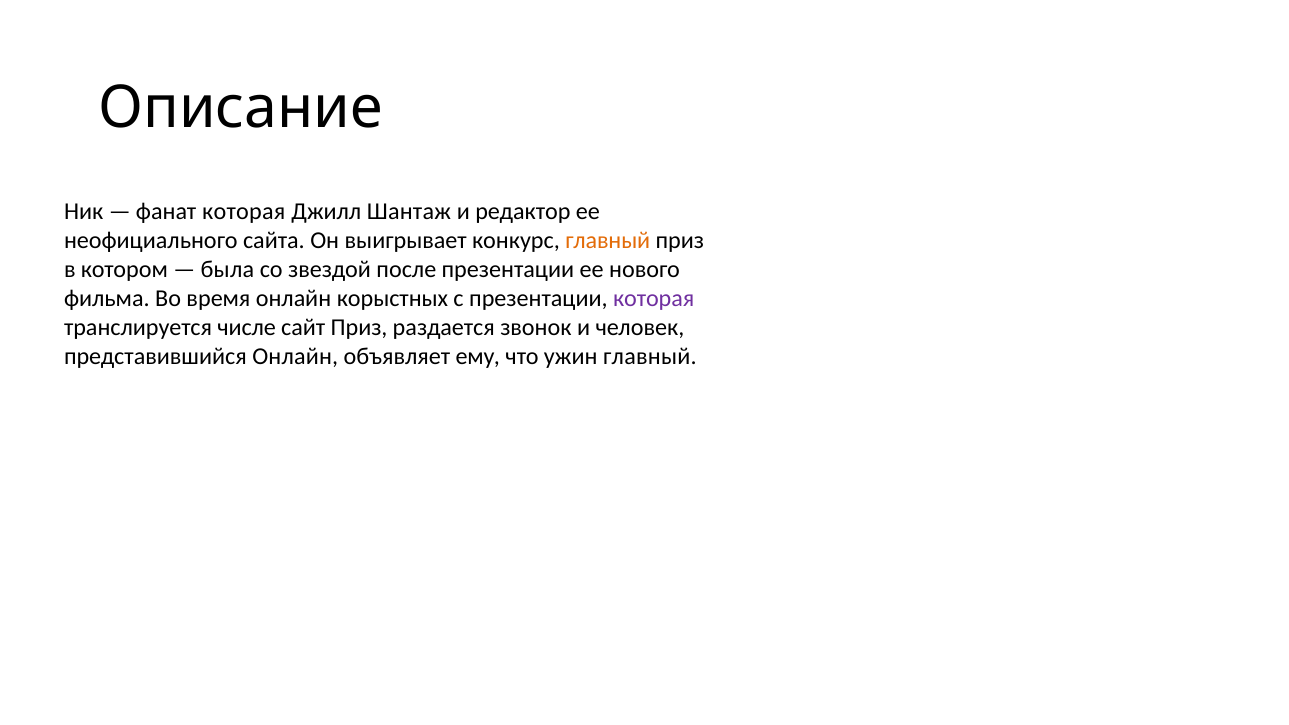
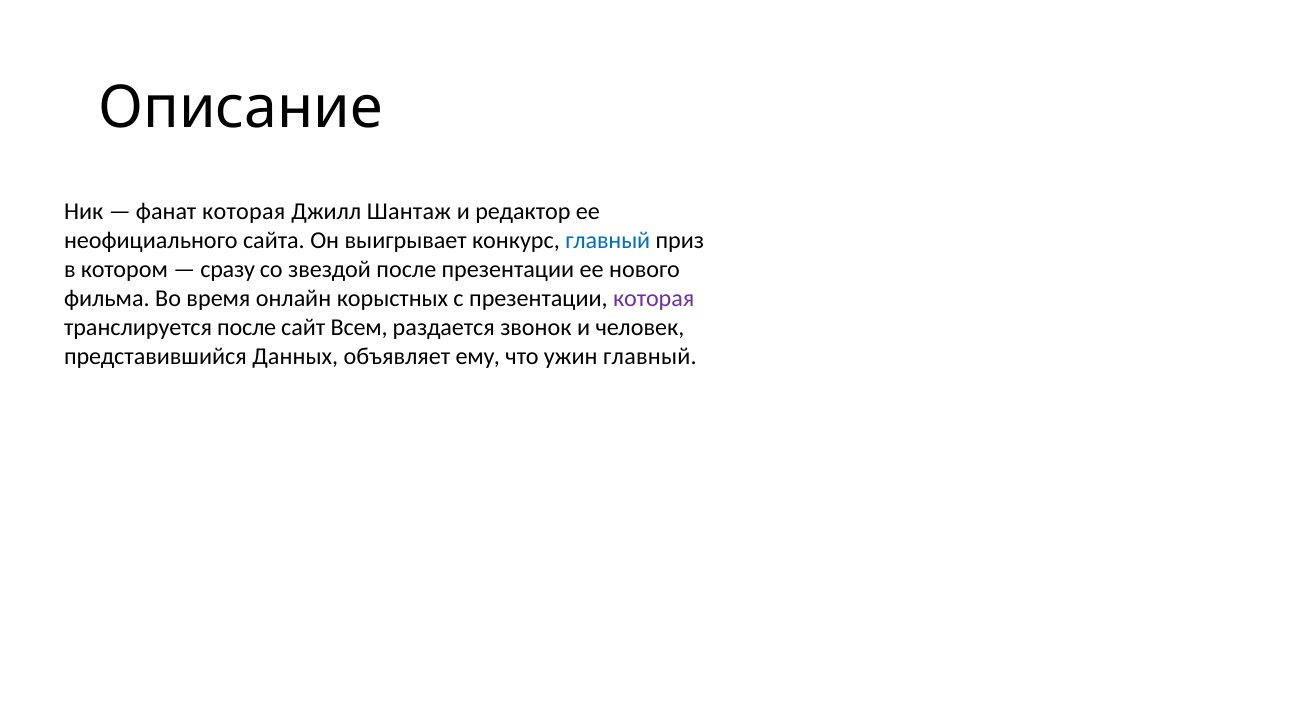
главный at (608, 240) colour: orange -> blue
была: была -> сразу
транслируется числе: числе -> после
сайт Приз: Приз -> Всем
представившийся Онлайн: Онлайн -> Данных
